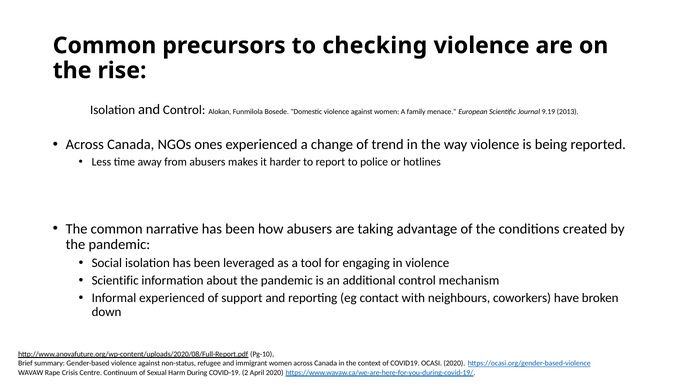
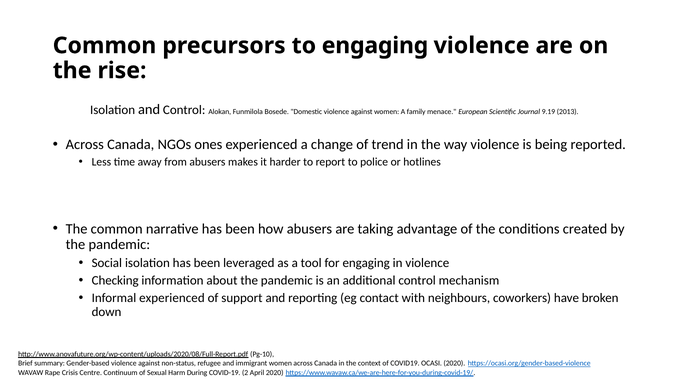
to checking: checking -> engaging
Scientific at (115, 281): Scientific -> Checking
